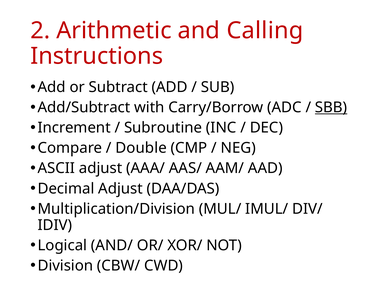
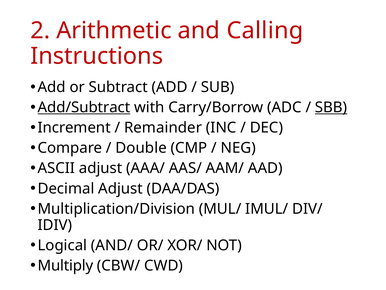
Add/Subtract underline: none -> present
Subroutine: Subroutine -> Remainder
Division: Division -> Multiply
